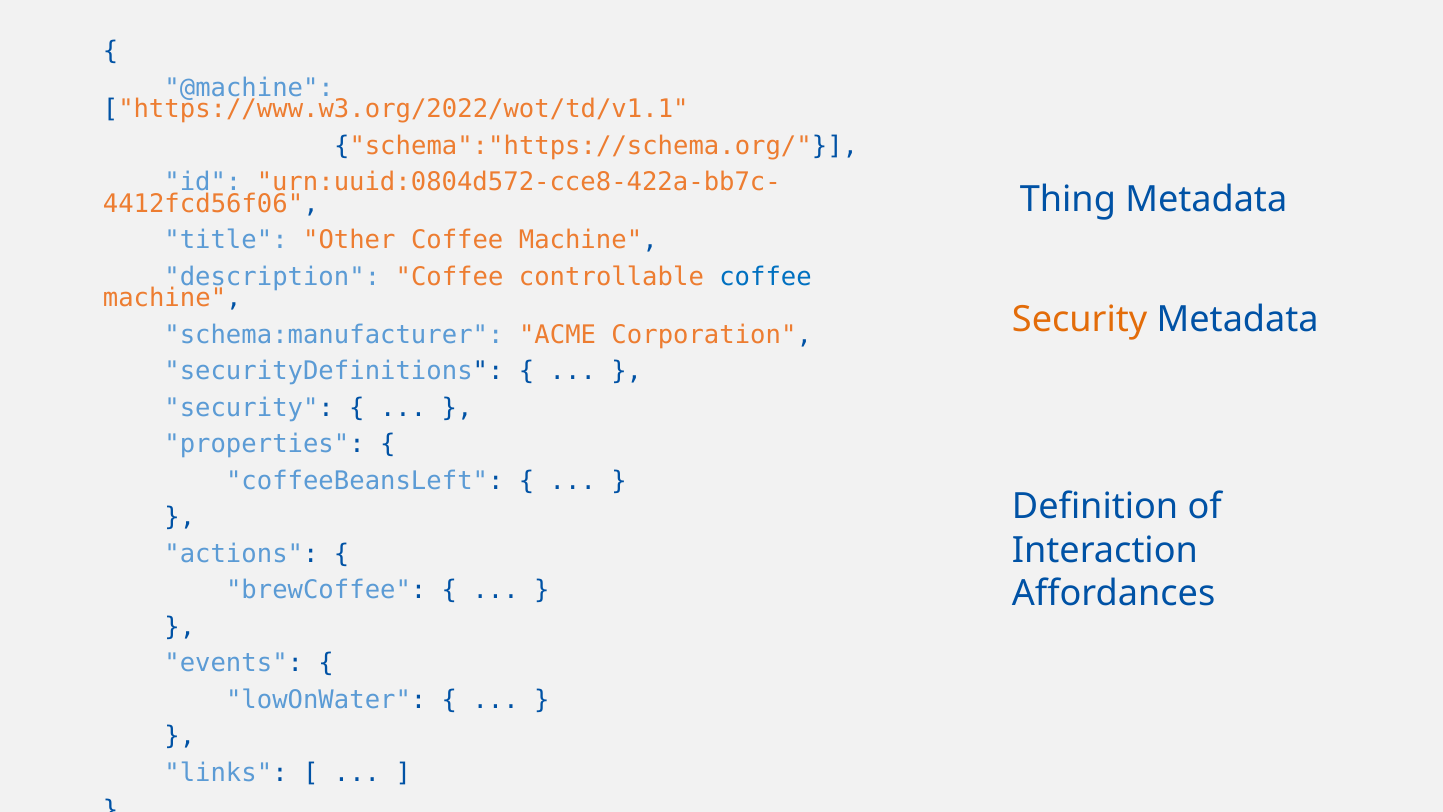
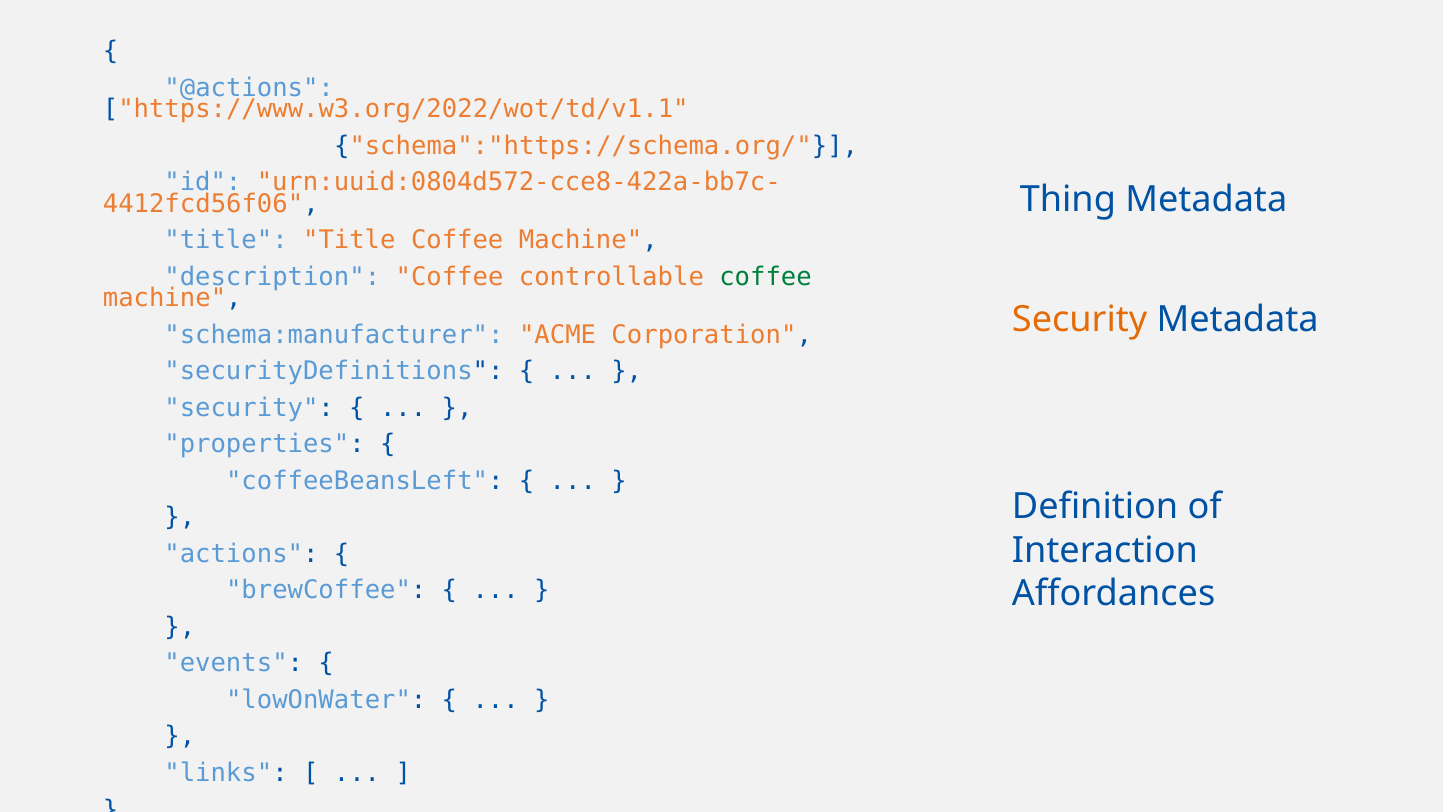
@machine: @machine -> @actions
title Other: Other -> Title
coffee at (766, 277) colour: blue -> green
